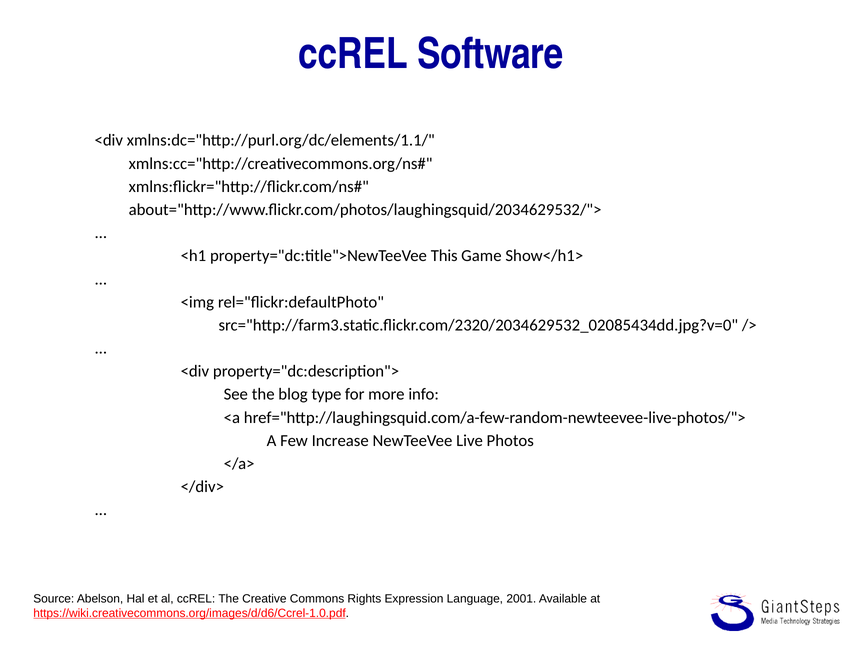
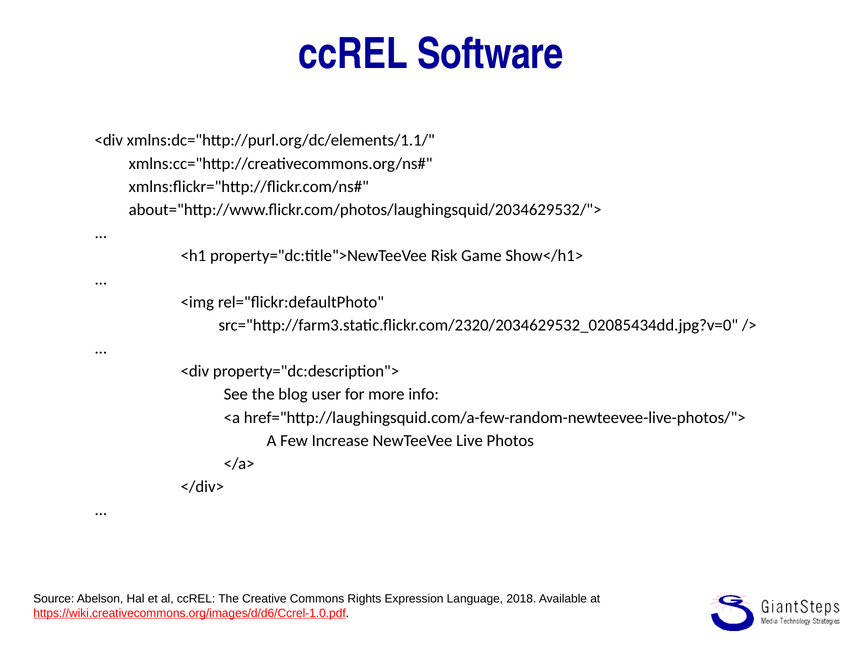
This: This -> Risk
type: type -> user
2001: 2001 -> 2018
